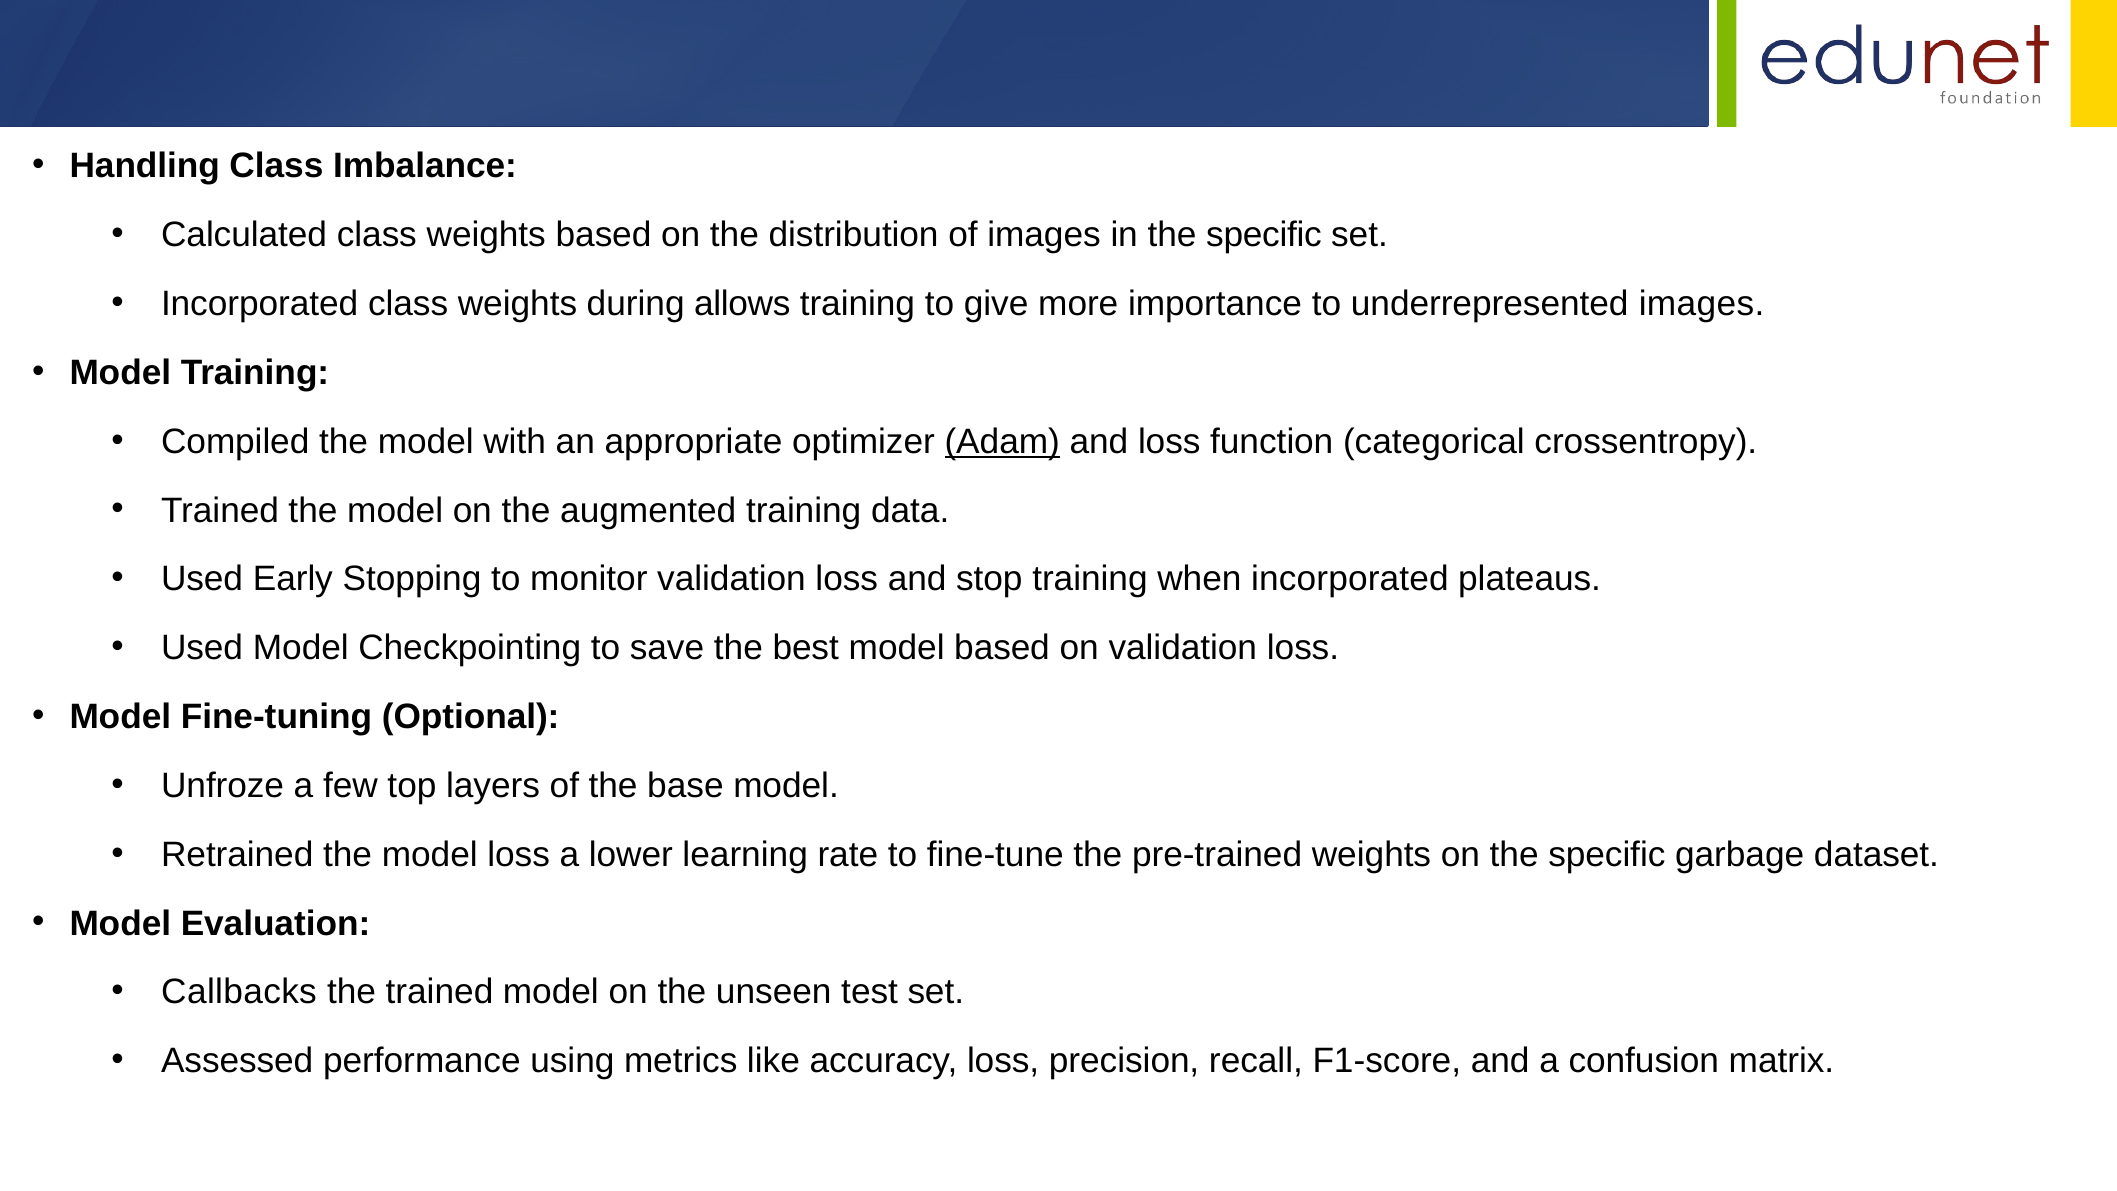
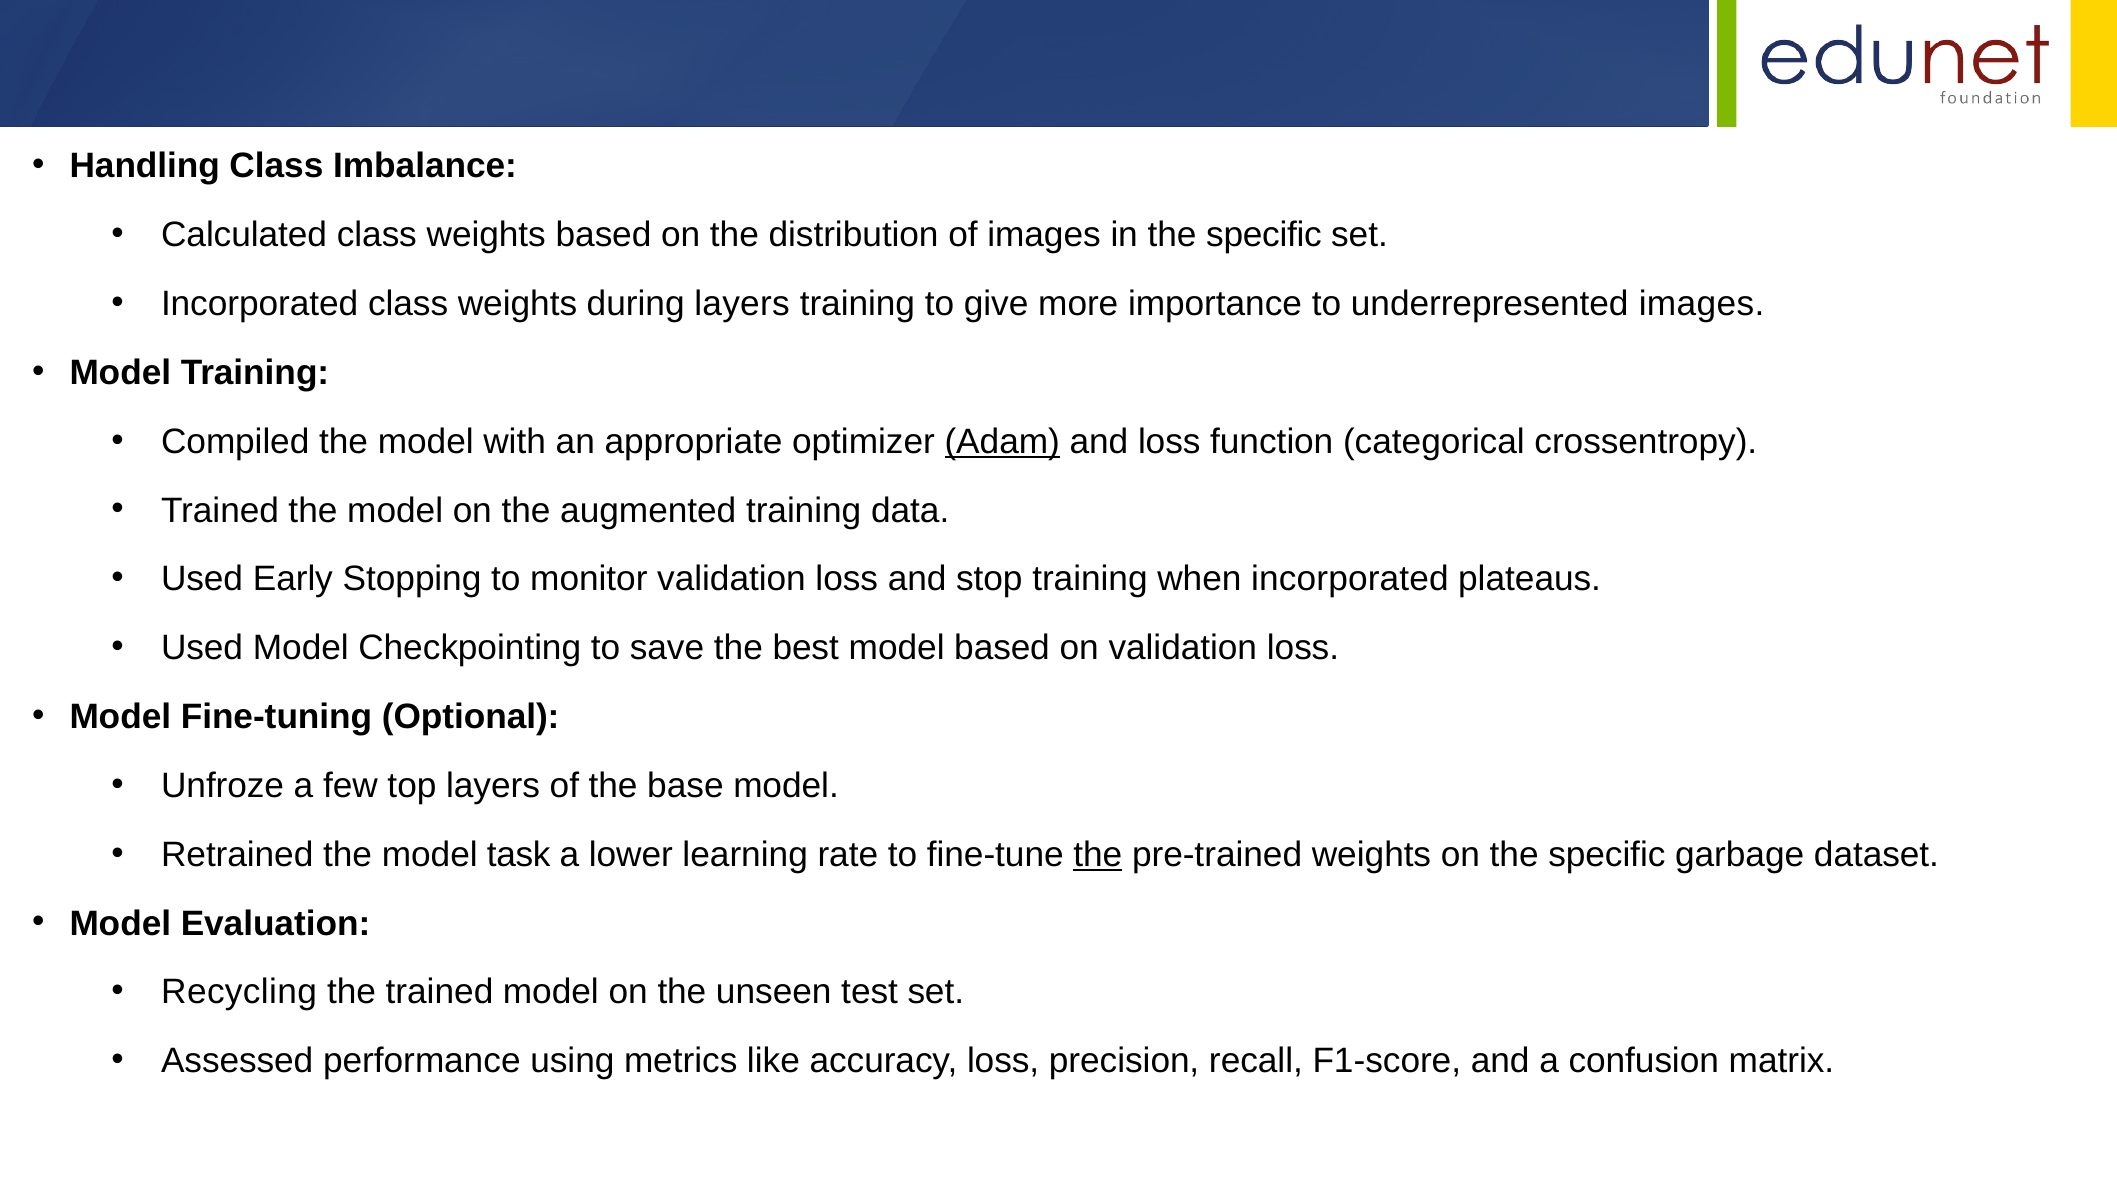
during allows: allows -> layers
model loss: loss -> task
the at (1098, 854) underline: none -> present
Callbacks: Callbacks -> Recycling
